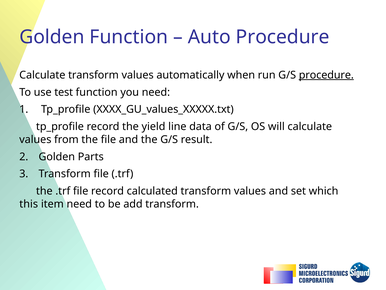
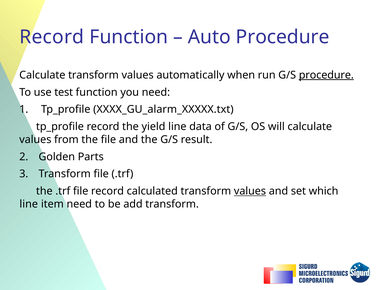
Golden at (52, 37): Golden -> Record
XXXX_GU_values_XXXXX.txt: XXXX_GU_values_XXXXX.txt -> XXXX_GU_alarm_XXXXX.txt
values at (250, 191) underline: none -> present
this at (29, 204): this -> line
